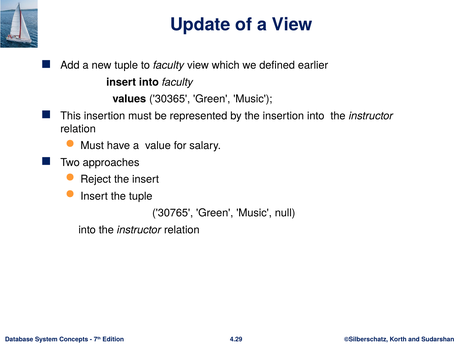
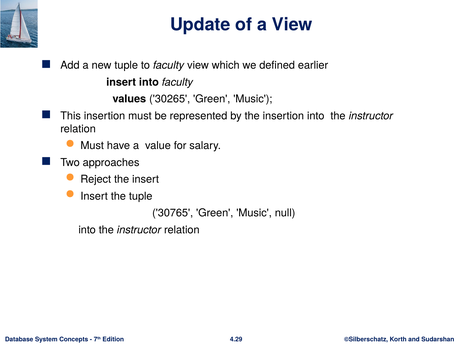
30365: 30365 -> 30265
